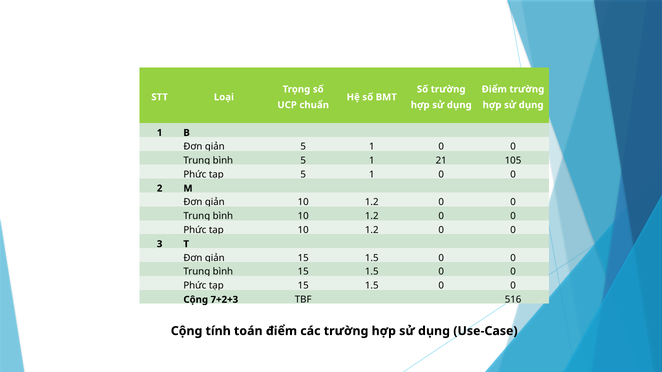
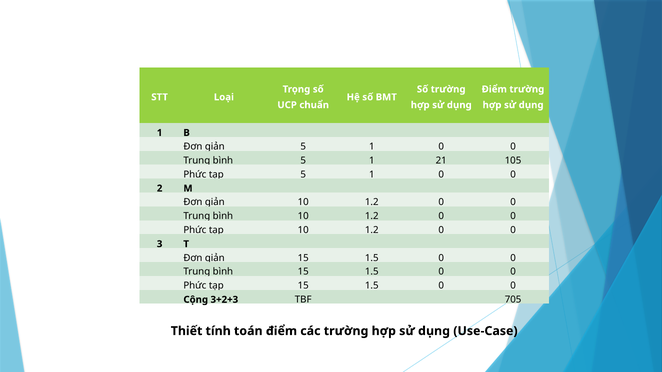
7+2+3: 7+2+3 -> 3+2+3
516: 516 -> 705
Cộng at (187, 331): Cộng -> Thiết
